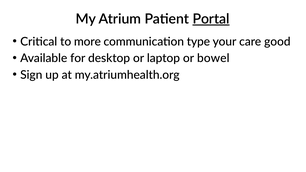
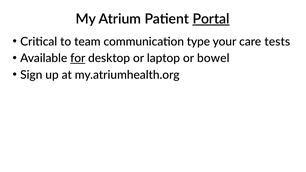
more: more -> team
good: good -> tests
for underline: none -> present
